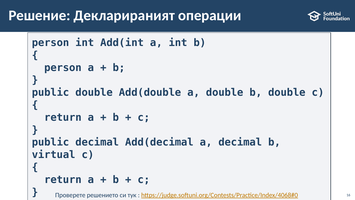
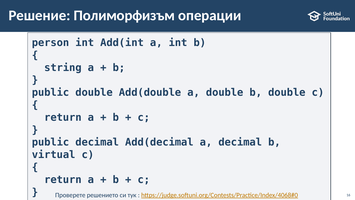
Декларираният: Декларираният -> Полиморфизъм
person at (63, 67): person -> string
